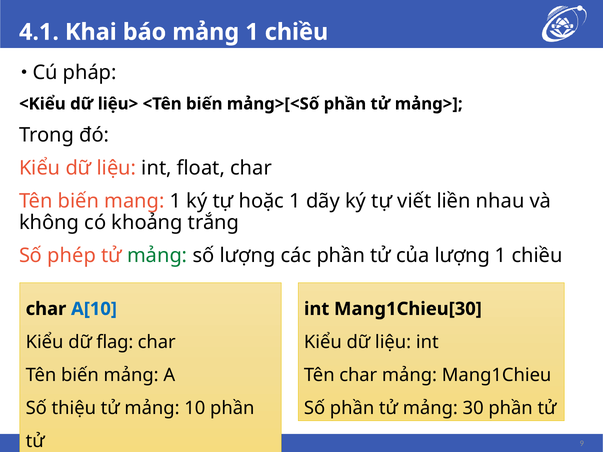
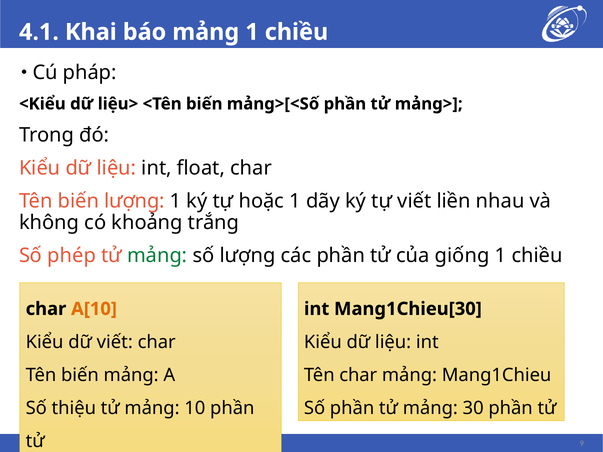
biến mang: mang -> lượng
của lượng: lượng -> giống
A[10 colour: blue -> orange
dữ flag: flag -> viết
